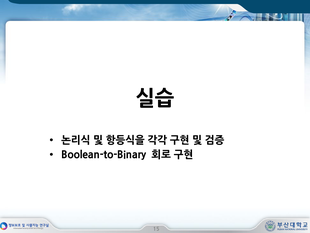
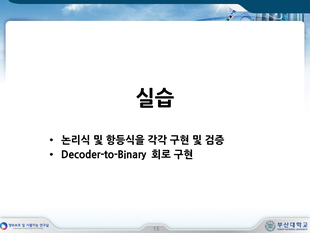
Boolean-to-Binary: Boolean-to-Binary -> Decoder-to-Binary
